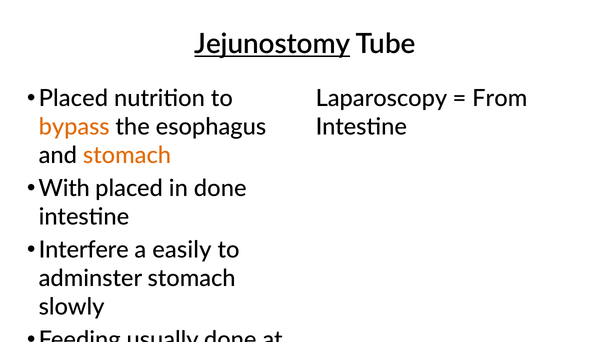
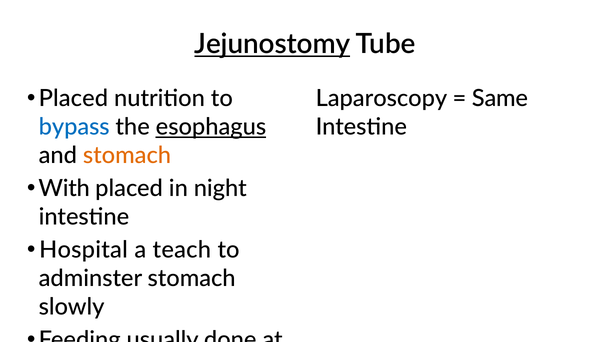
From: From -> Same
bypass colour: orange -> blue
esophagus underline: none -> present
in done: done -> night
Interfere: Interfere -> Hospital
easily: easily -> teach
